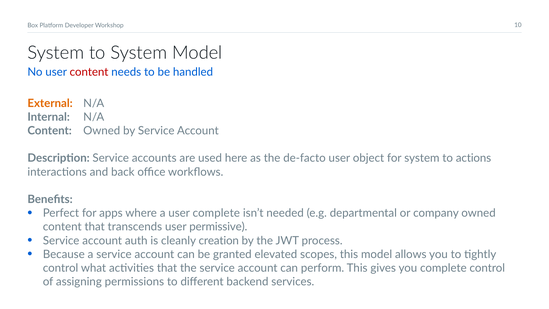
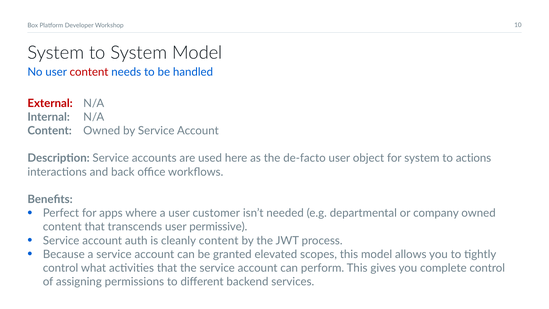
External colour: orange -> red
user complete: complete -> customer
cleanly creation: creation -> content
